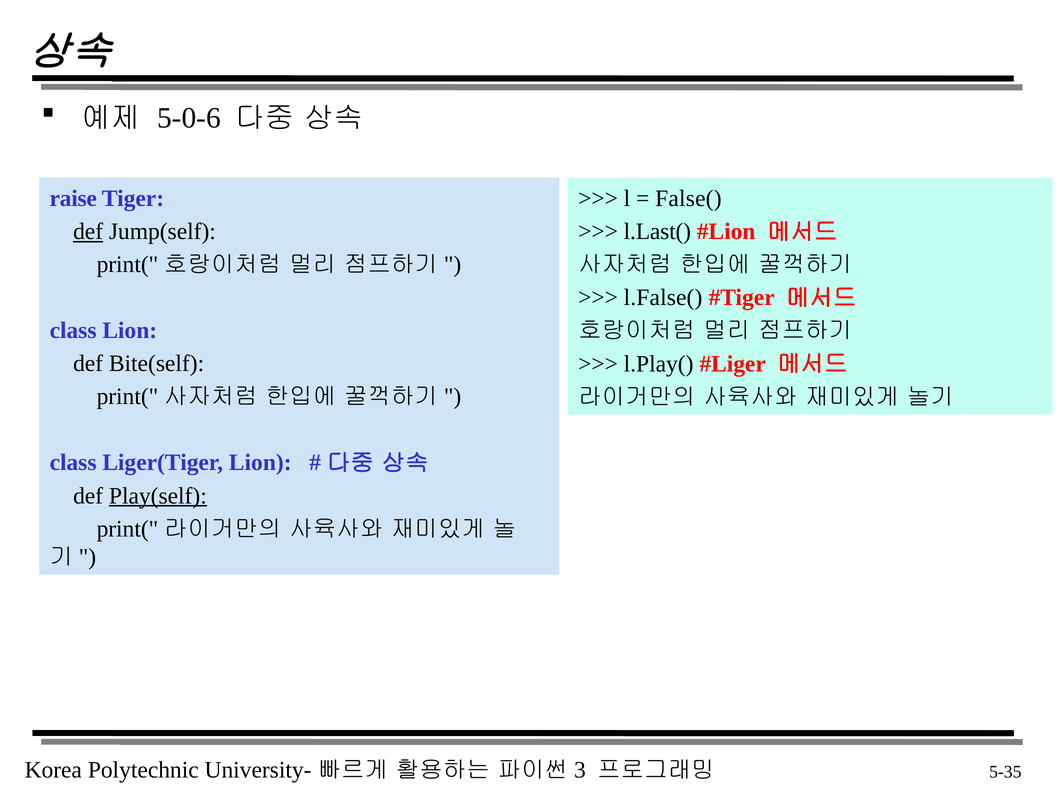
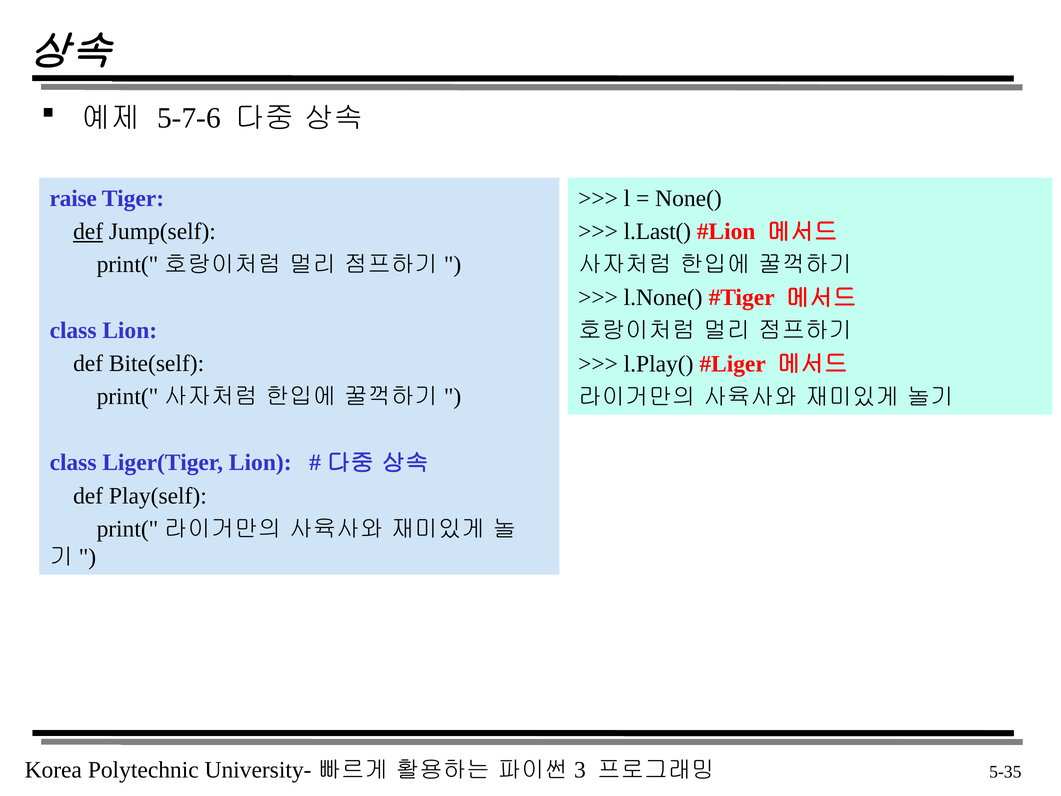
5-0-6: 5-0-6 -> 5-7-6
False(: False( -> None(
l.False(: l.False( -> l.None(
Play(self underline: present -> none
